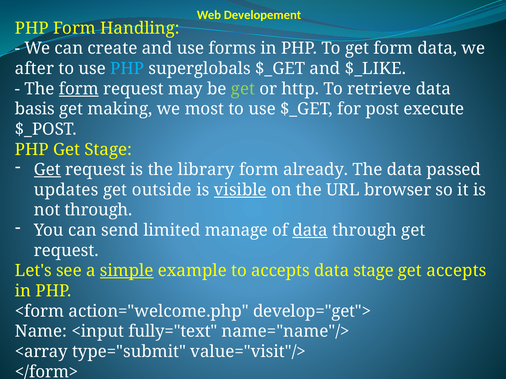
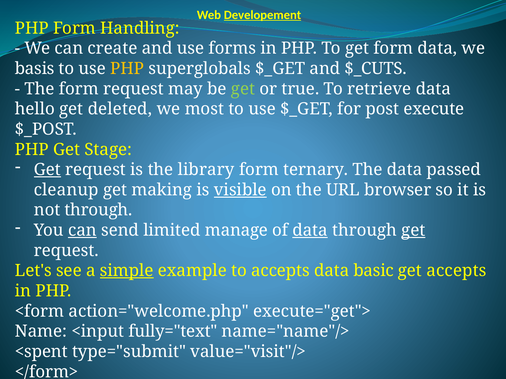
Developement underline: none -> present
after: after -> basis
PHP at (127, 69) colour: light blue -> yellow
$_LIKE: $_LIKE -> $_CUTS
form at (79, 89) underline: present -> none
http: http -> true
basis: basis -> hello
making: making -> deleted
already: already -> ternary
updates: updates -> cleanup
outside: outside -> making
can at (82, 231) underline: none -> present
get at (413, 231) underline: none -> present
data stage: stage -> basic
develop="get">: develop="get"> -> execute="get">
<array: <array -> <spent
